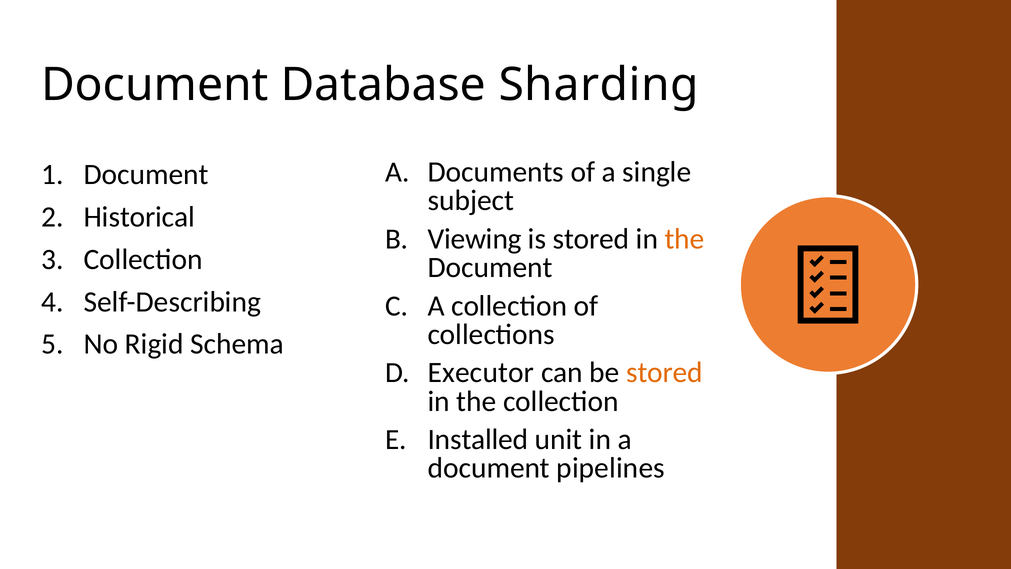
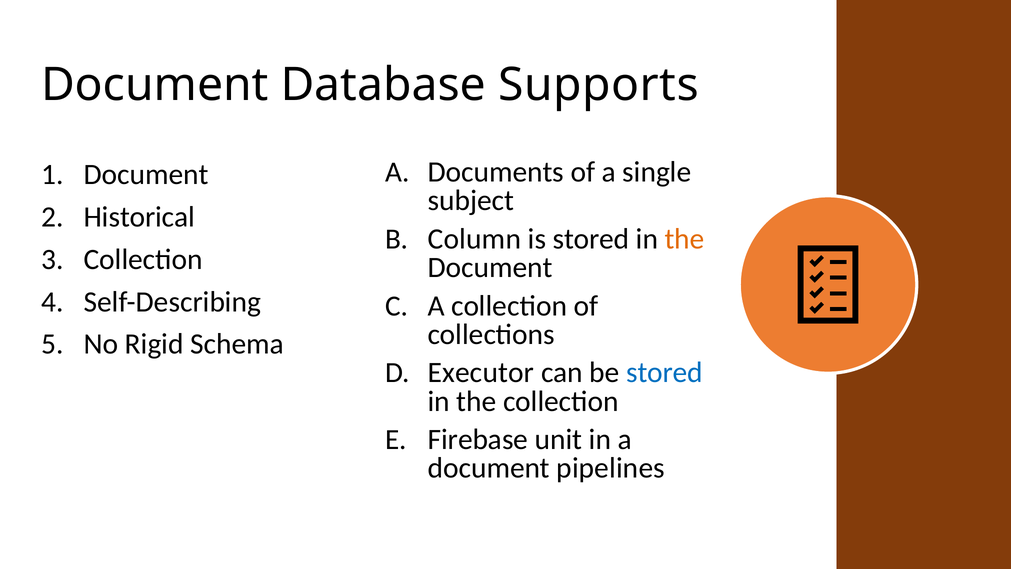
Sharding: Sharding -> Supports
Viewing: Viewing -> Column
stored at (664, 372) colour: orange -> blue
Installed: Installed -> Firebase
